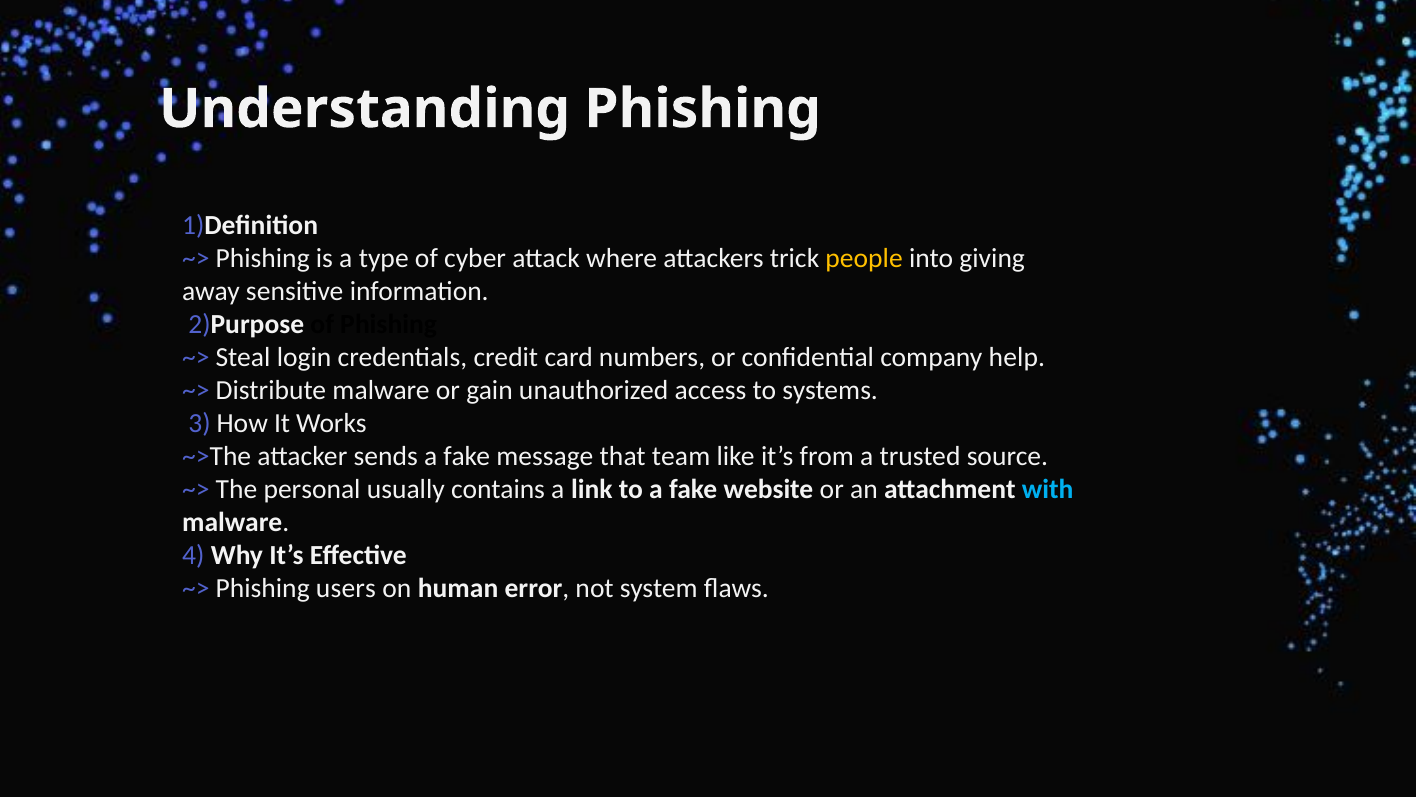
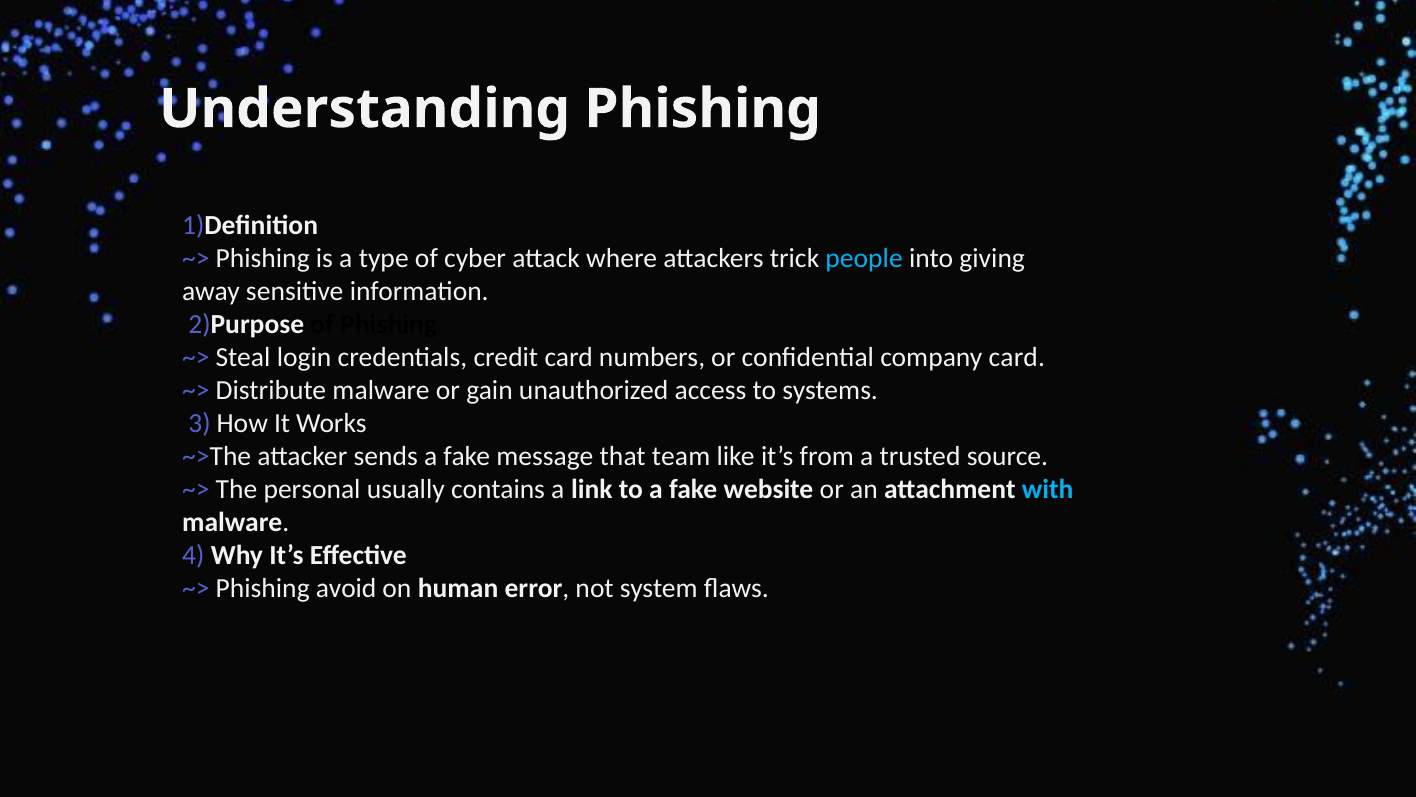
people colour: yellow -> light blue
company help: help -> card
users: users -> avoid
